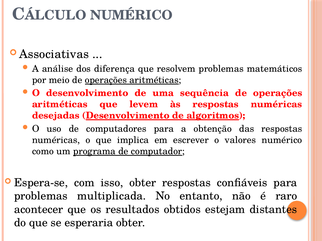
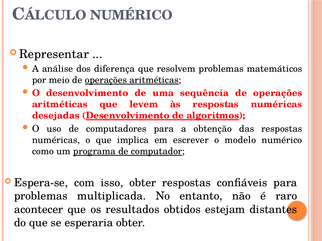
Associativas: Associativas -> Representar
valores: valores -> modelo
